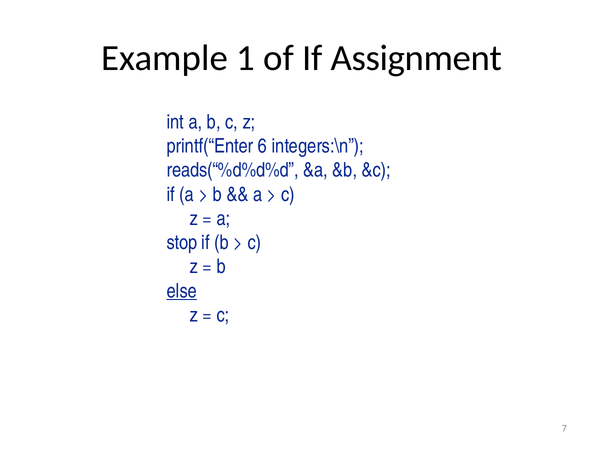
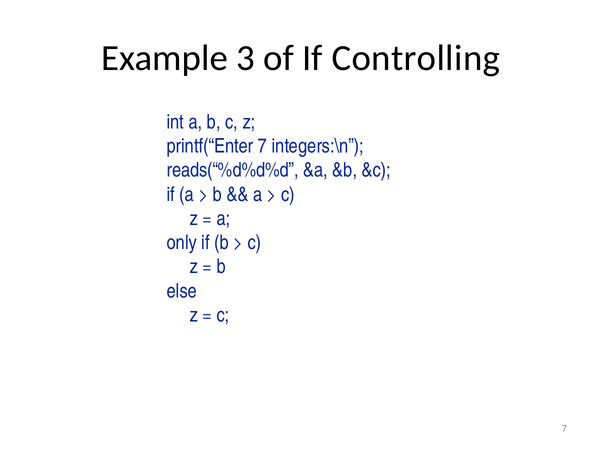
1: 1 -> 3
Assignment: Assignment -> Controlling
printf(“Enter 6: 6 -> 7
stop: stop -> only
else underline: present -> none
